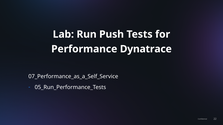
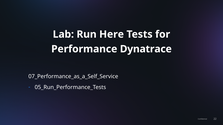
Push: Push -> Here
